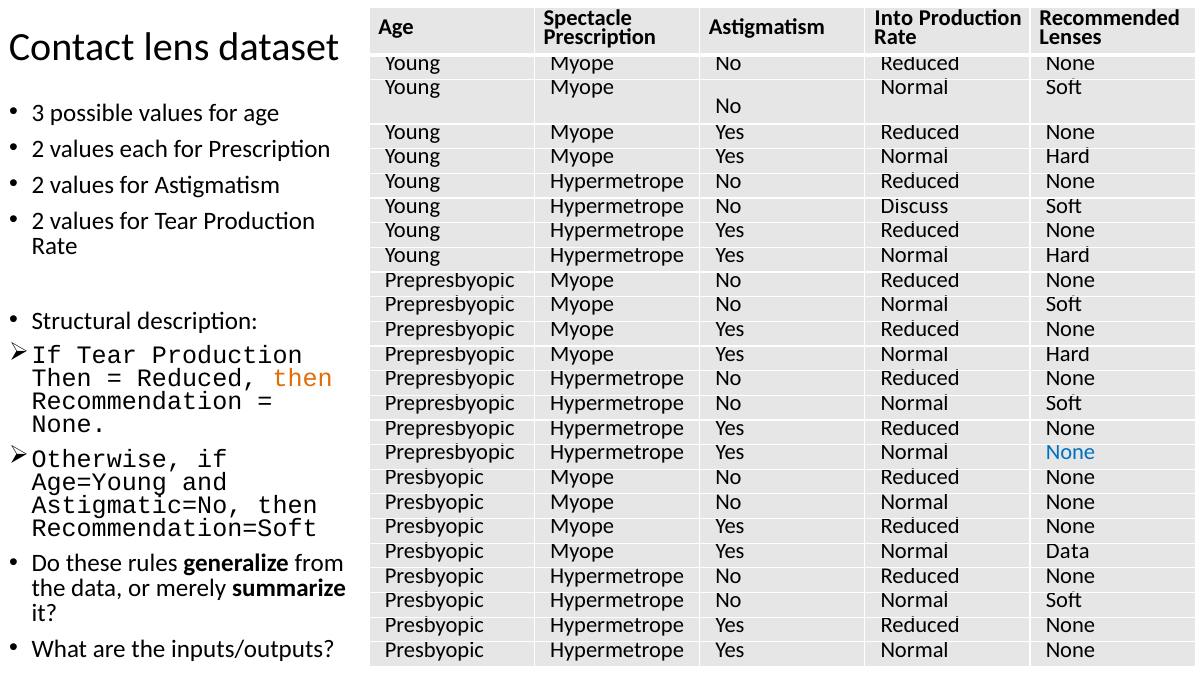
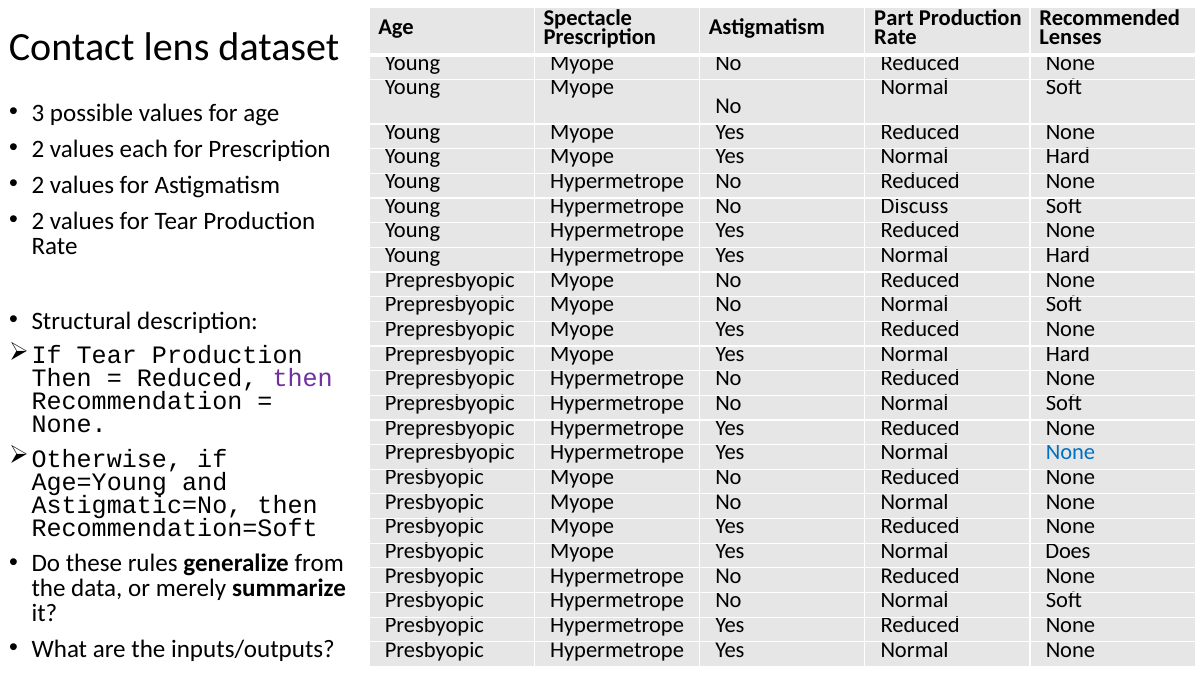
Into: Into -> Part
then at (303, 379) colour: orange -> purple
Normal Data: Data -> Does
